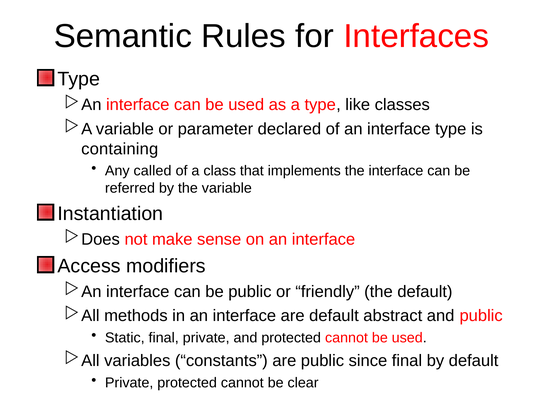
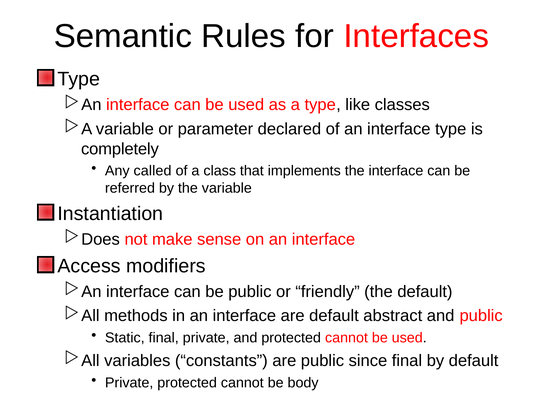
containing: containing -> completely
clear: clear -> body
